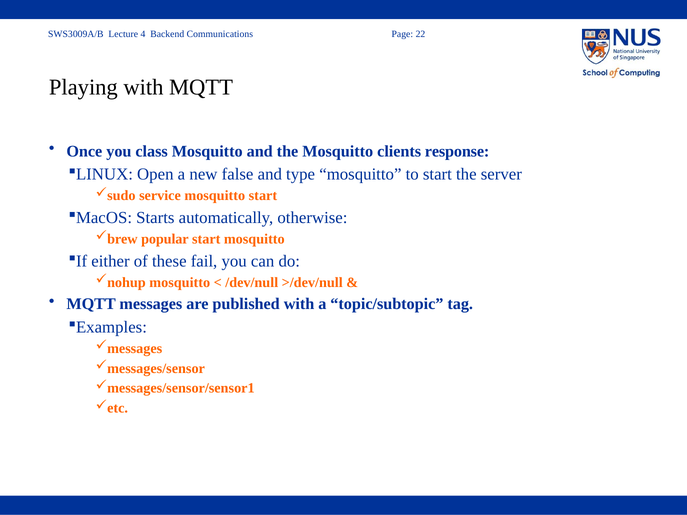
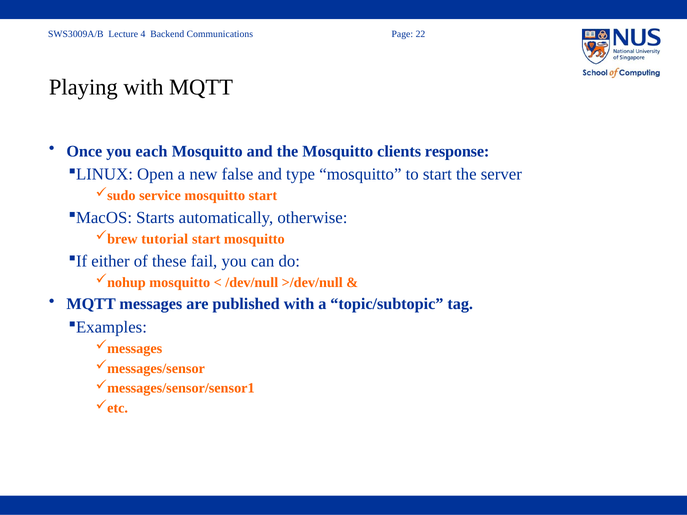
class: class -> each
popular: popular -> tutorial
